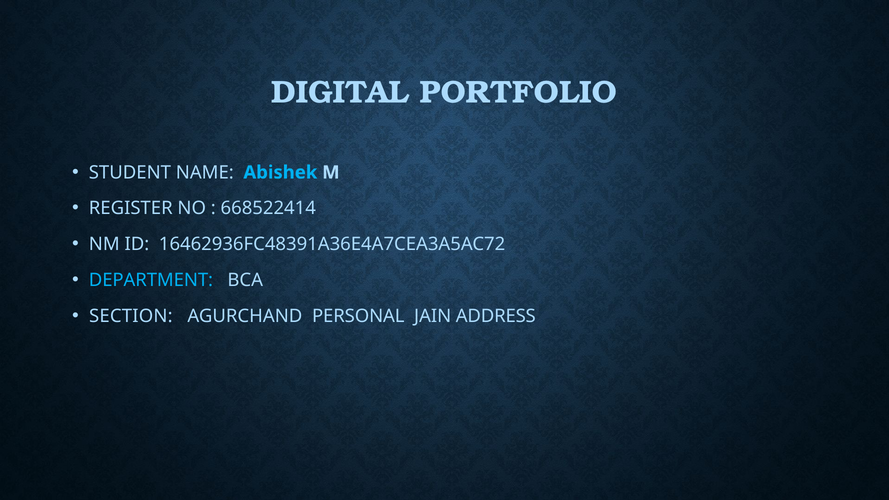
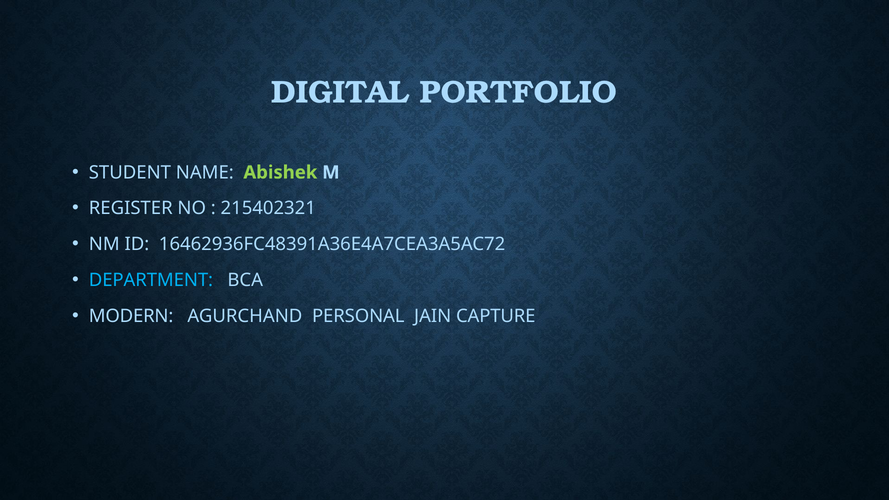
Abishek colour: light blue -> light green
668522414: 668522414 -> 215402321
SECTION: SECTION -> MODERN
ADDRESS: ADDRESS -> CAPTURE
